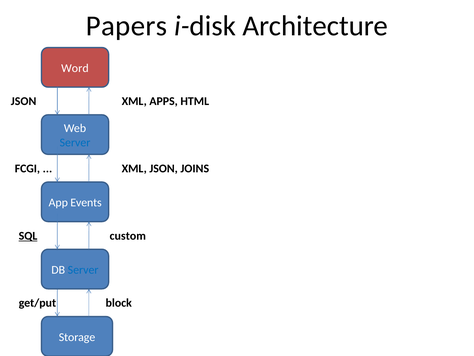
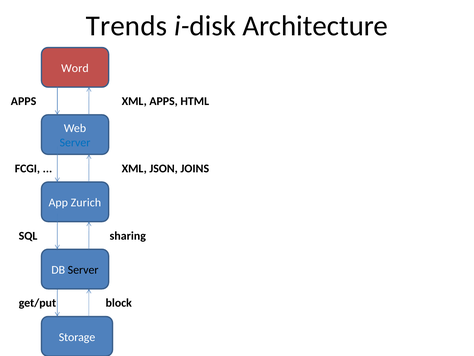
Papers: Papers -> Trends
JSON at (24, 101): JSON -> APPS
Events: Events -> Zurich
SQL underline: present -> none
custom: custom -> sharing
Server at (83, 269) colour: blue -> black
